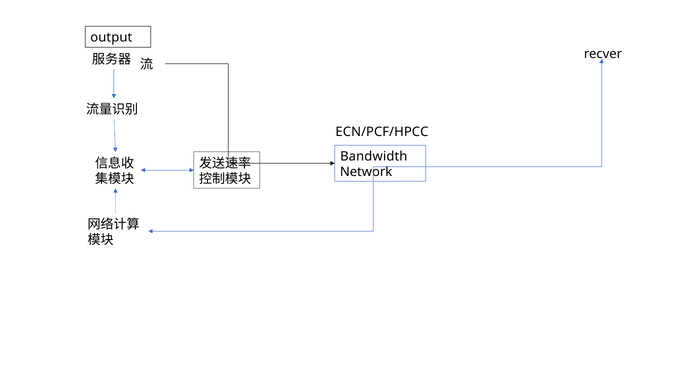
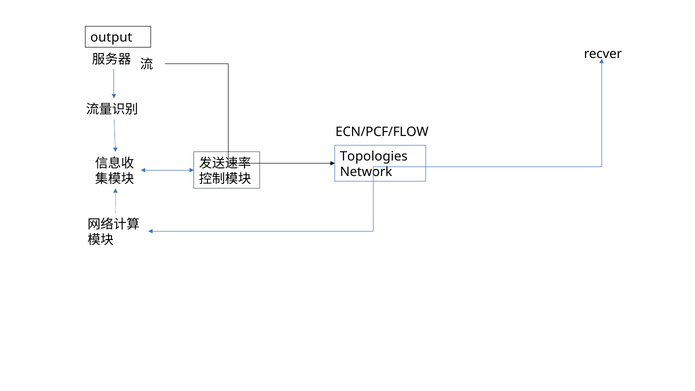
ECN/PCF/HPCC: ECN/PCF/HPCC -> ECN/PCF/FLOW
Bandwidth: Bandwidth -> Topologies
